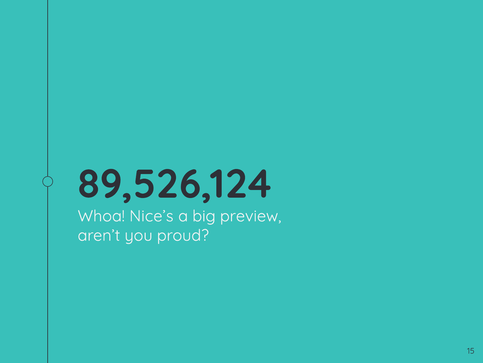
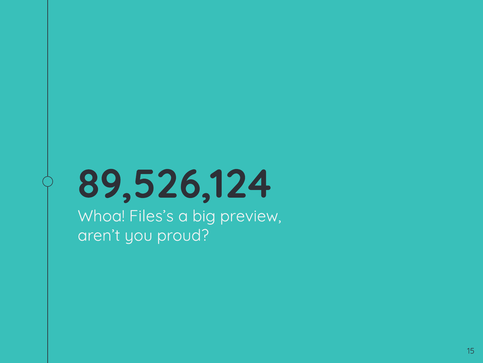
Nice’s: Nice’s -> Files’s
